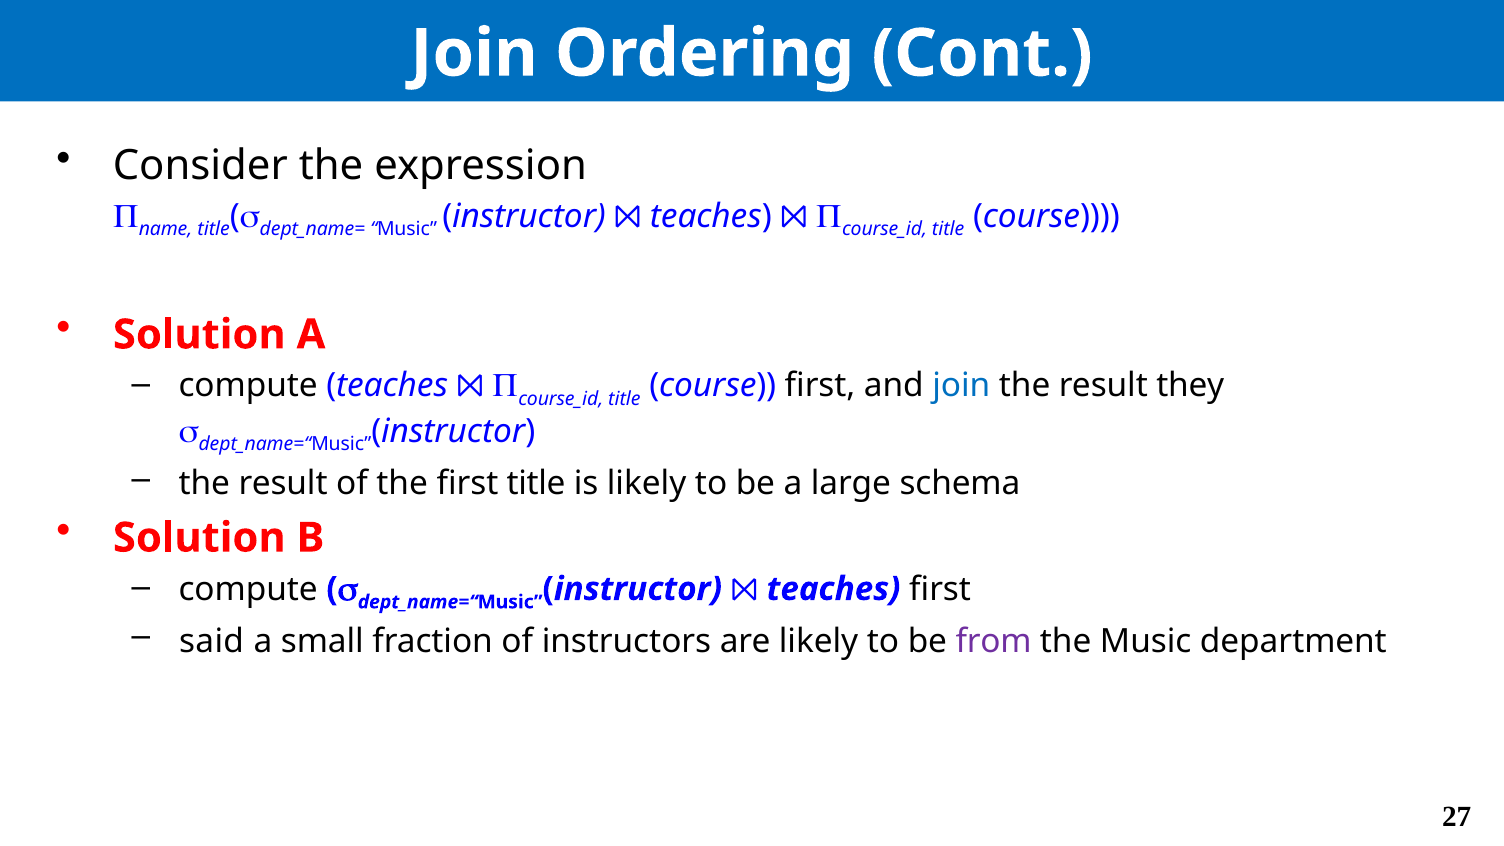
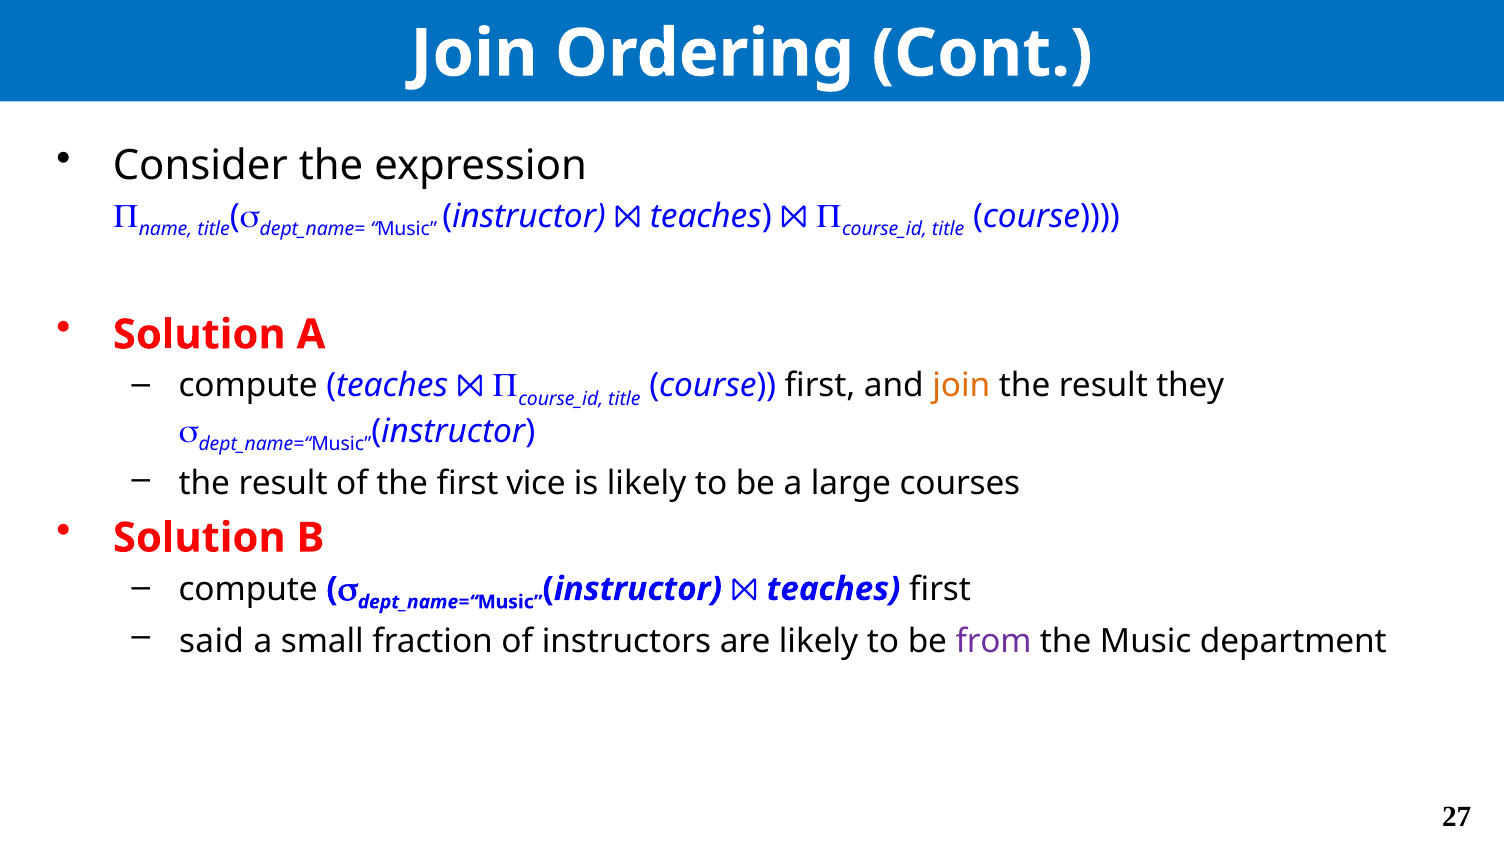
join at (961, 386) colour: blue -> orange
first title: title -> vice
schema: schema -> courses
